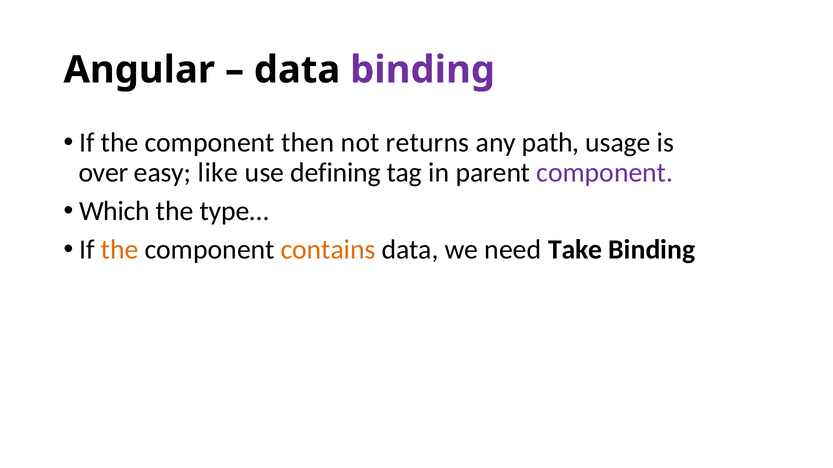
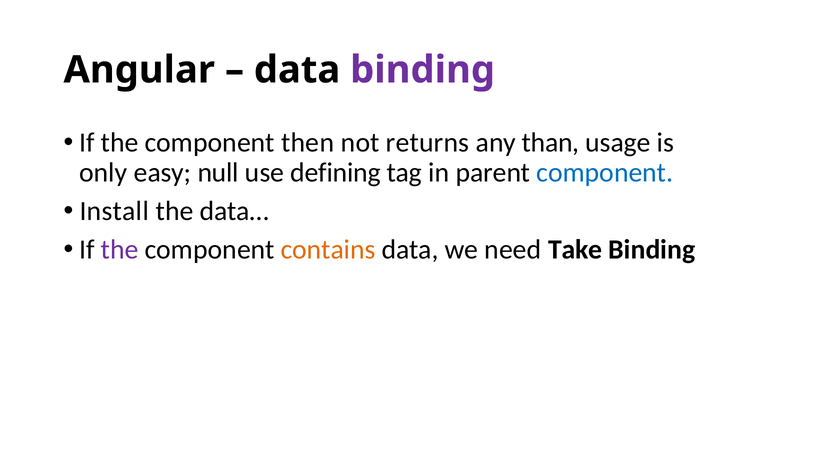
path: path -> than
over: over -> only
like: like -> null
component at (605, 173) colour: purple -> blue
Which: Which -> Install
type…: type… -> data…
the at (120, 250) colour: orange -> purple
